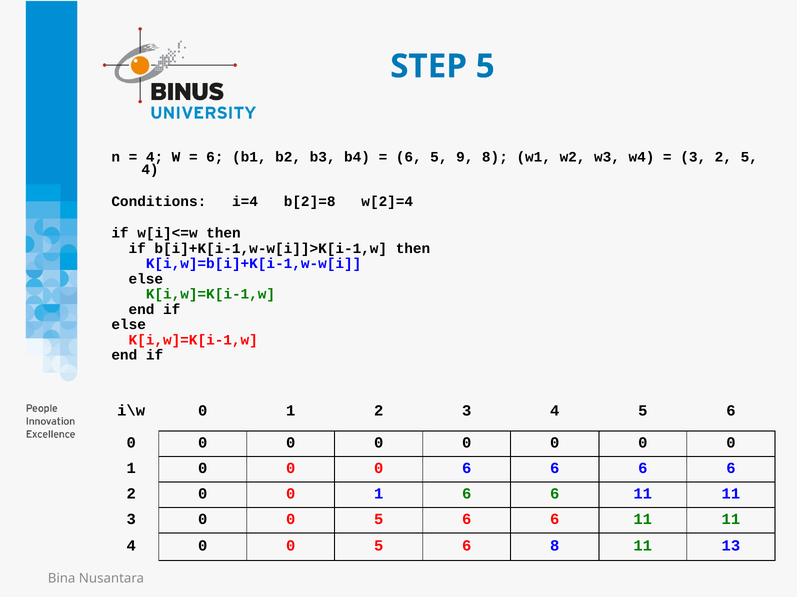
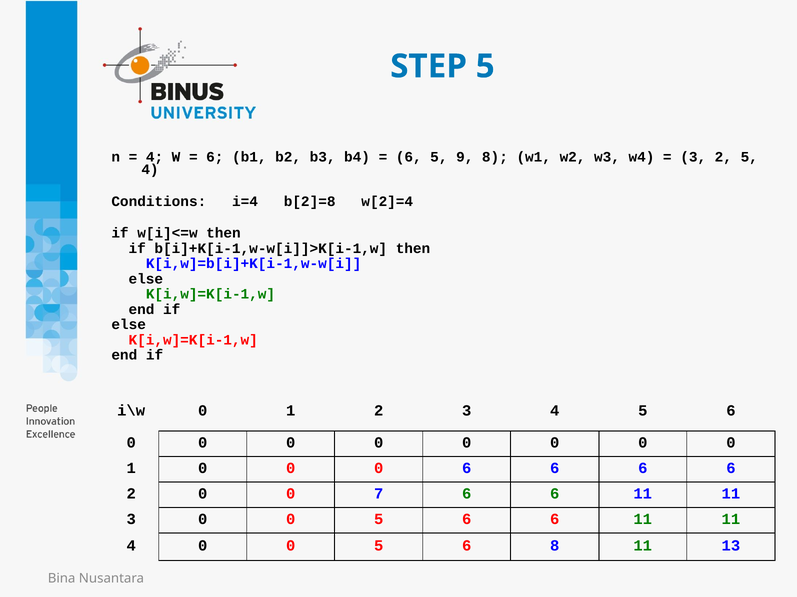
2 0 0 1: 1 -> 7
